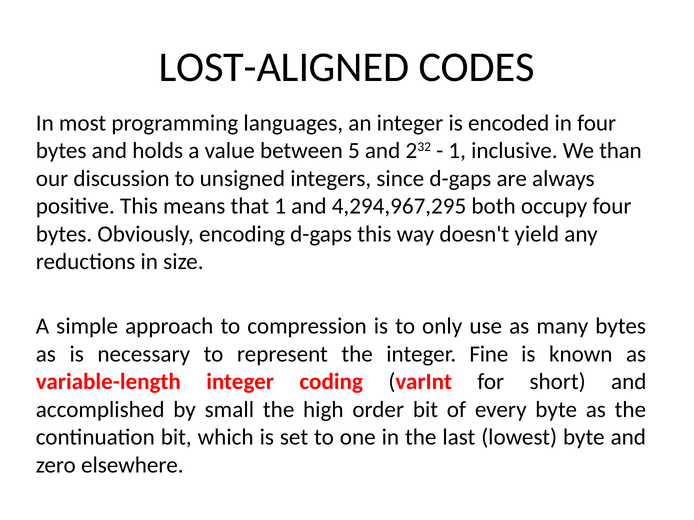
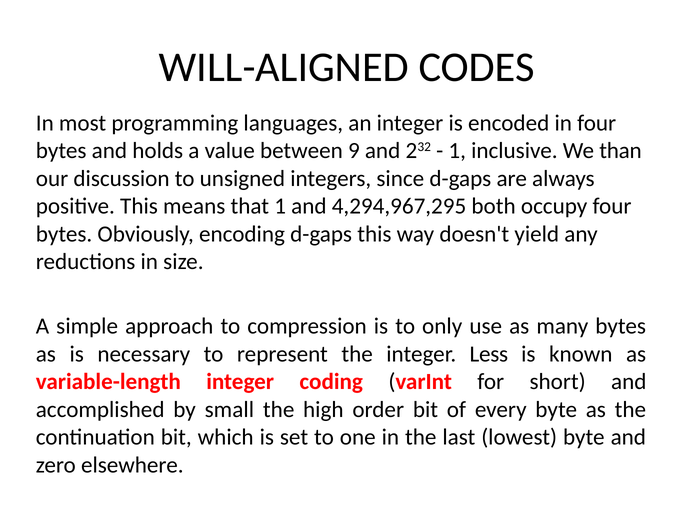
LOST-ALIGNED: LOST-ALIGNED -> WILL-ALIGNED
5: 5 -> 9
Fine: Fine -> Less
